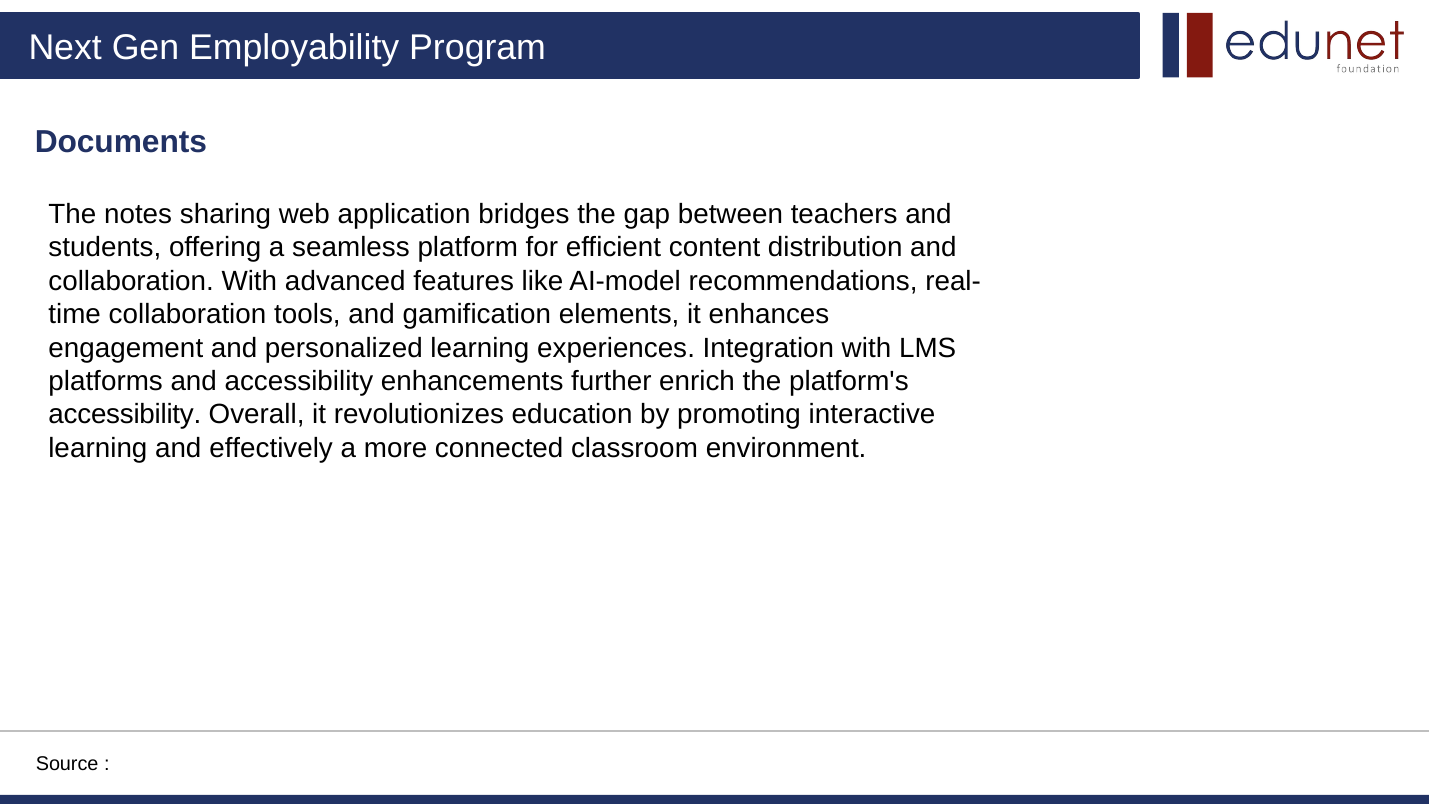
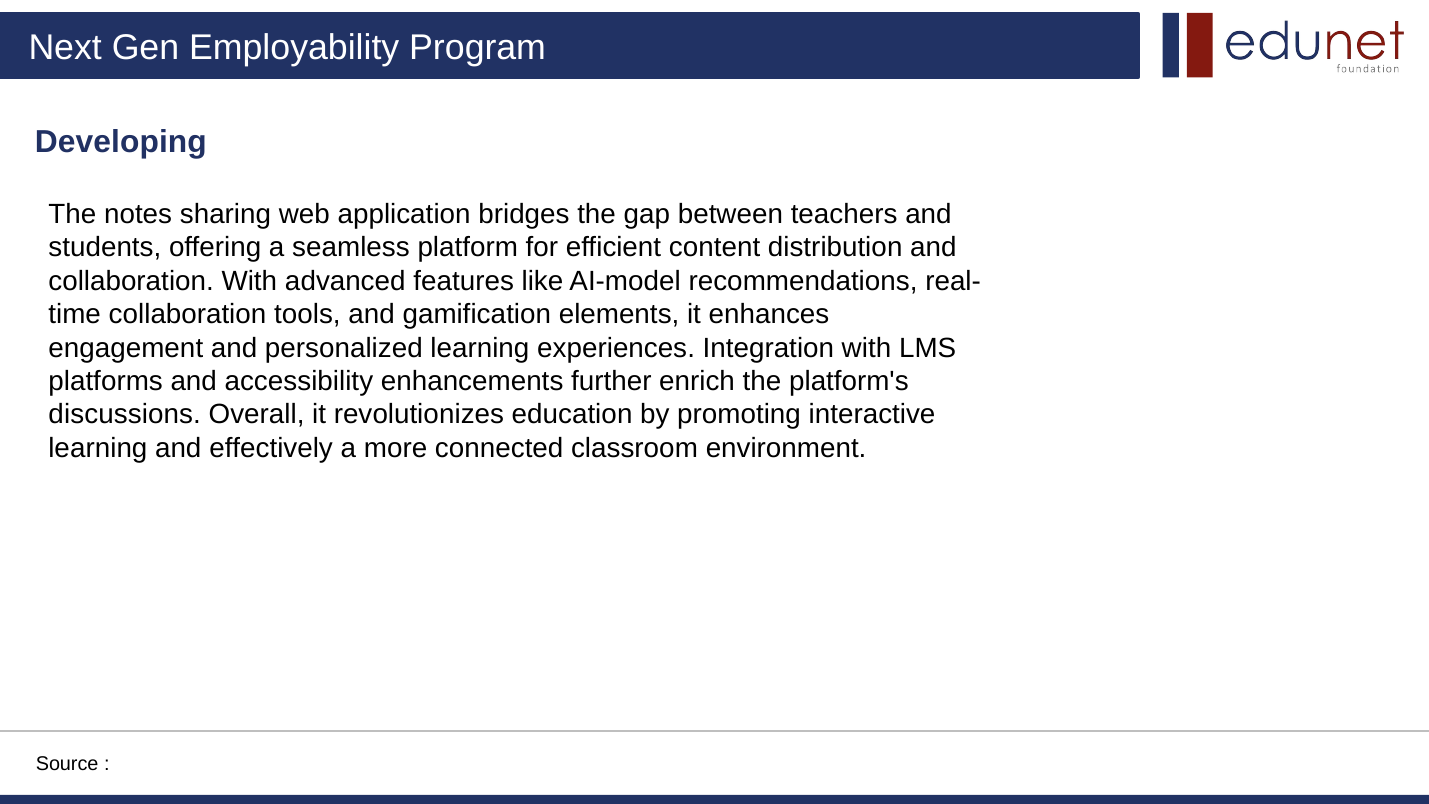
Documents: Documents -> Developing
accessibility at (125, 415): accessibility -> discussions
